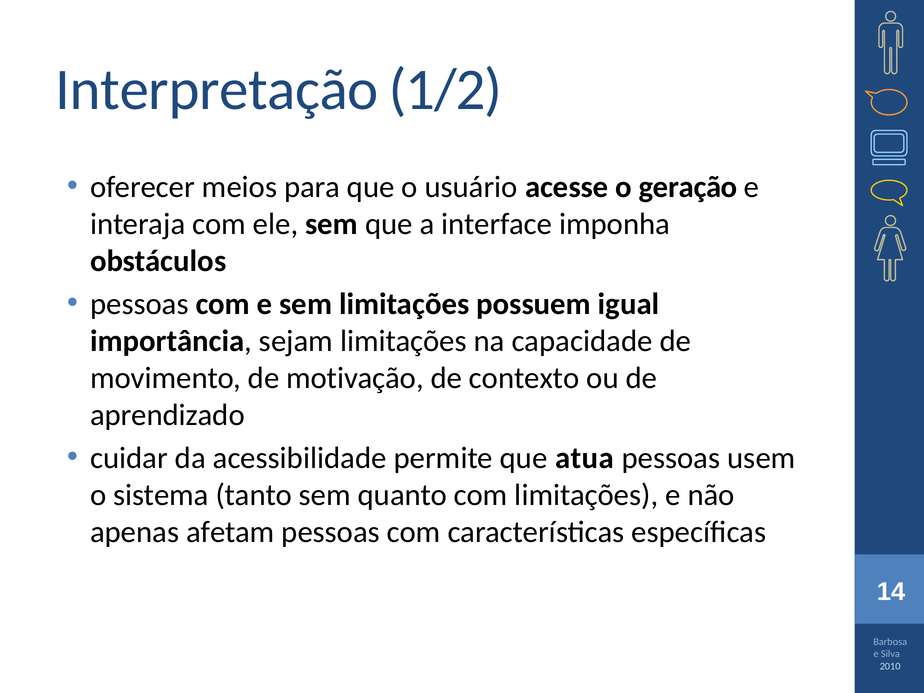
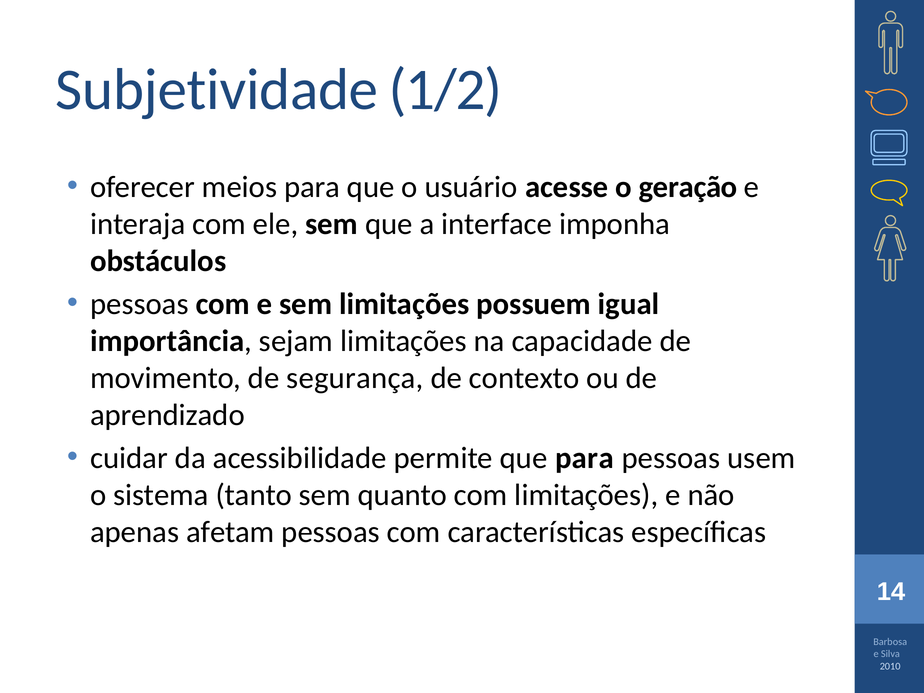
Interpretação: Interpretação -> Subjetividade
motivação: motivação -> segurança
que atua: atua -> para
